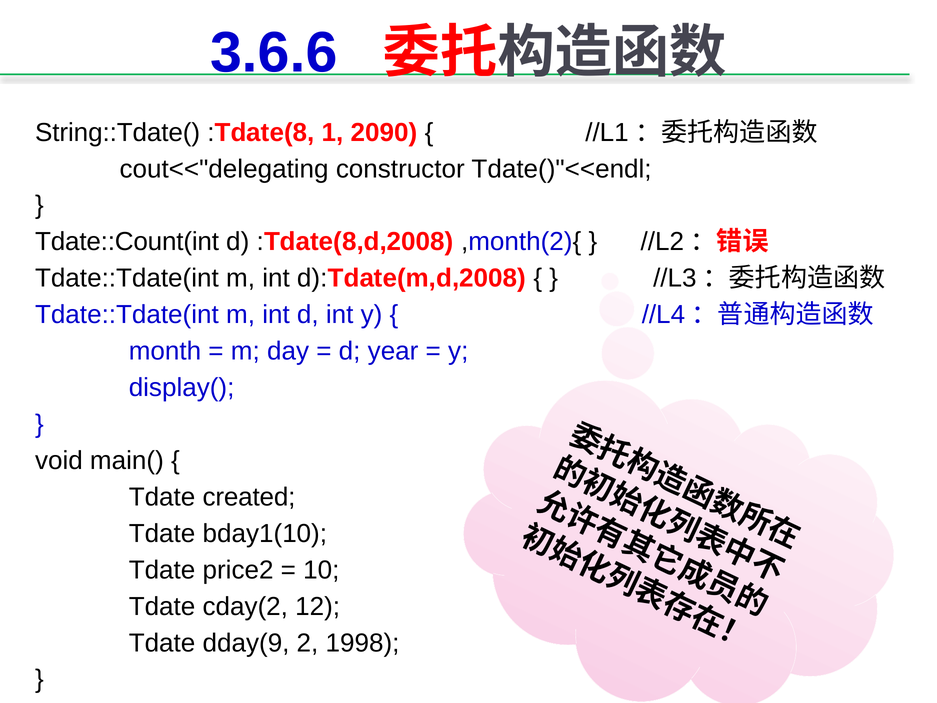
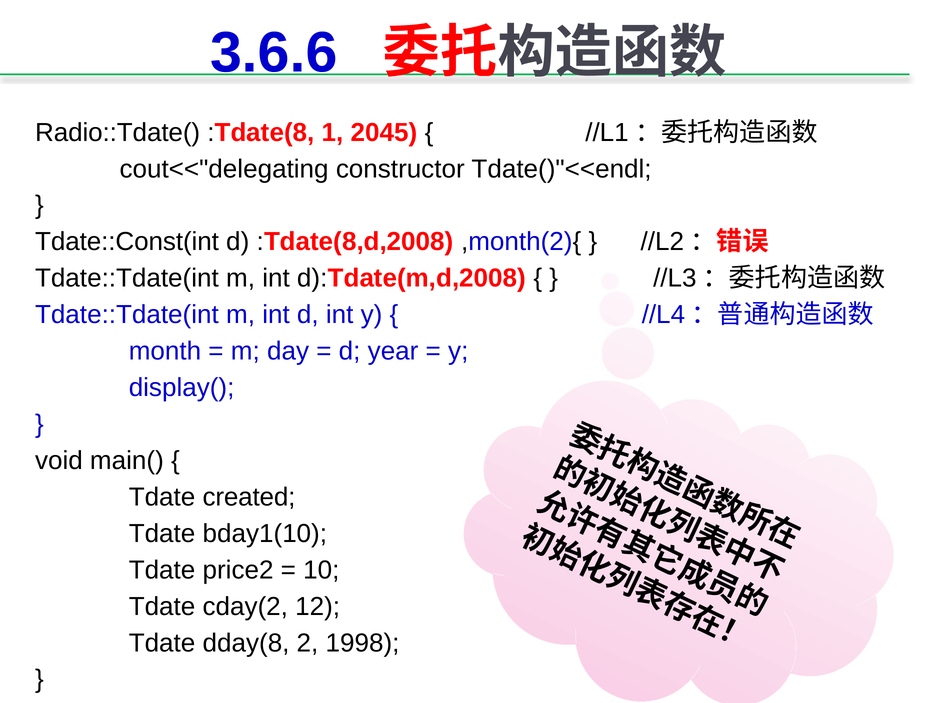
String::Tdate(: String::Tdate( -> Radio::Tdate(
2090: 2090 -> 2045
Tdate::Count(int: Tdate::Count(int -> Tdate::Const(int
dday(9: dday(9 -> dday(8
